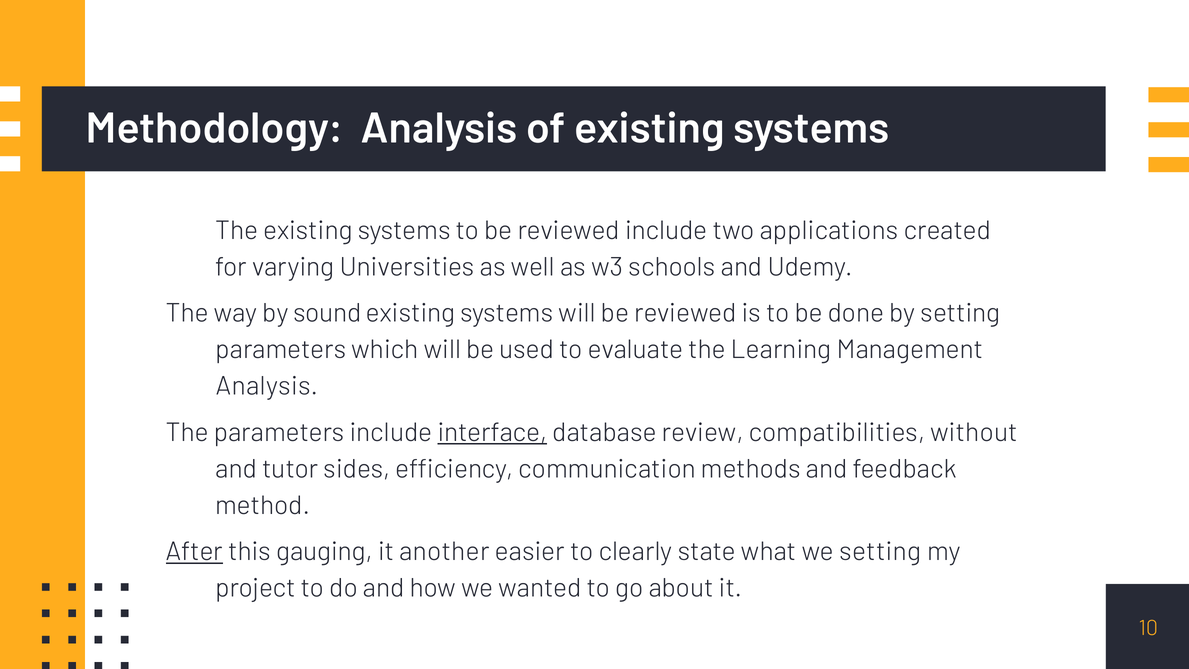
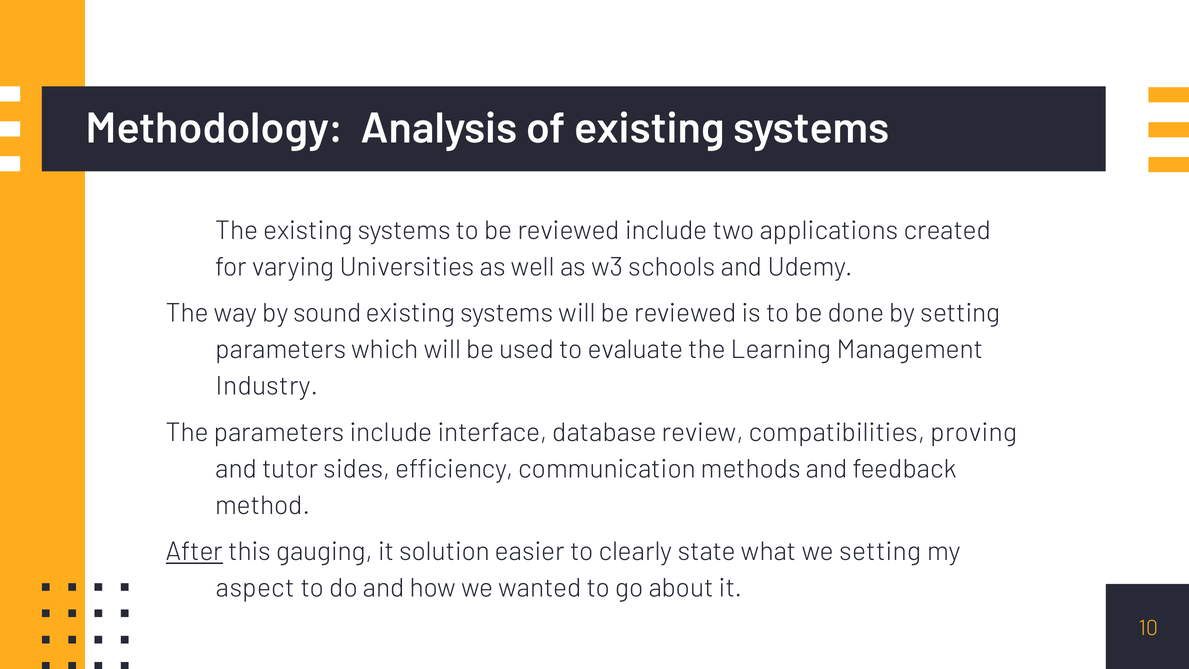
Analysis at (267, 386): Analysis -> Industry
interface underline: present -> none
without: without -> proving
another: another -> solution
project: project -> aspect
